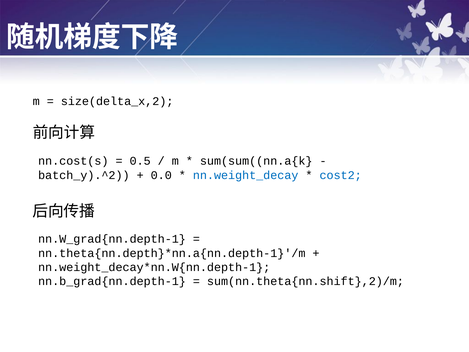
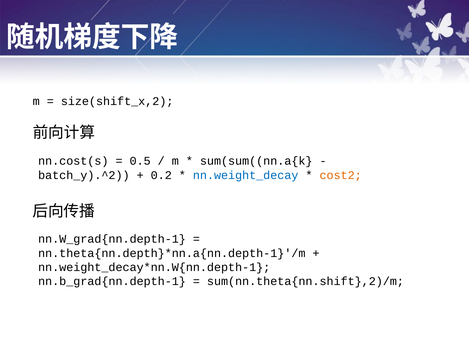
size(delta_x,2: size(delta_x,2 -> size(shift_x,2
0.0: 0.0 -> 0.2
cost2 colour: blue -> orange
